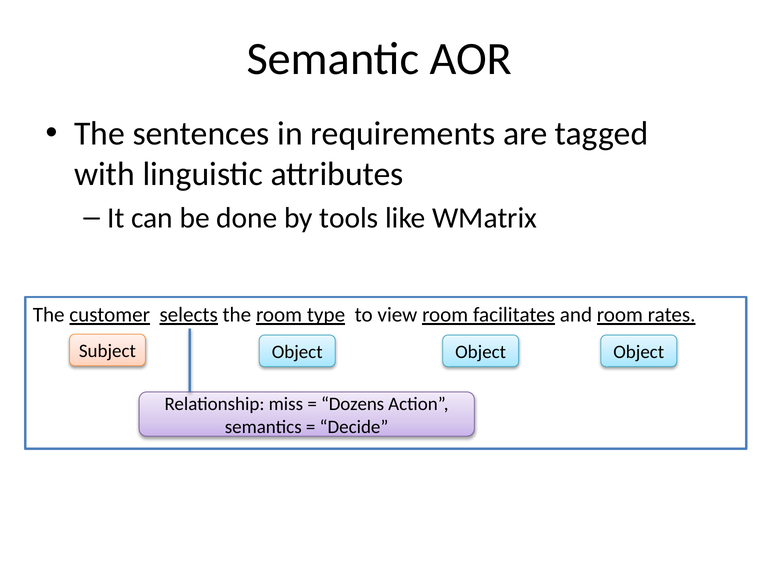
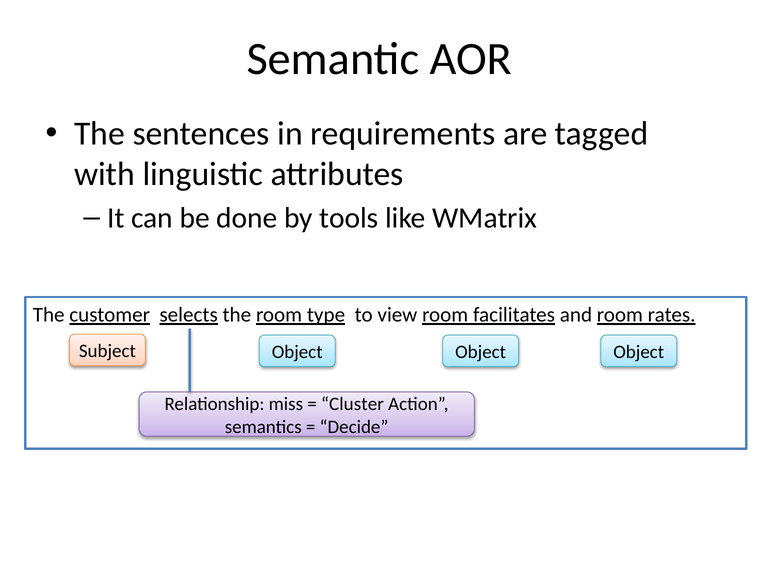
Dozens: Dozens -> Cluster
